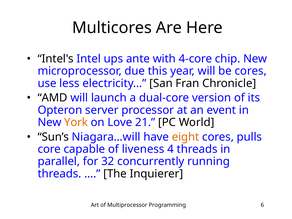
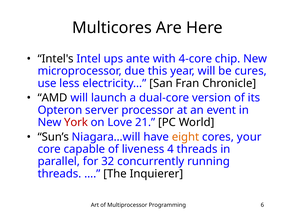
be cores: cores -> cures
York colour: orange -> red
pulls: pulls -> your
